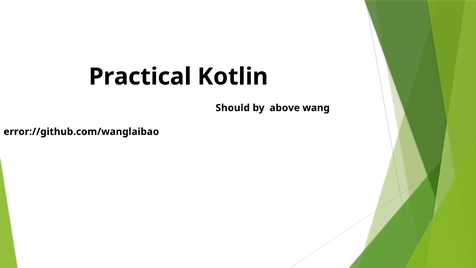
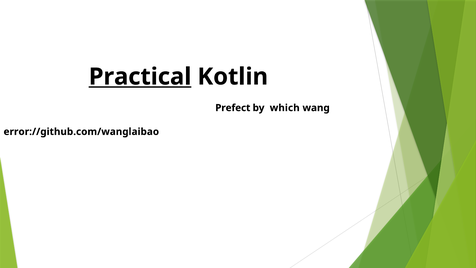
Practical underline: none -> present
Should: Should -> Prefect
above: above -> which
